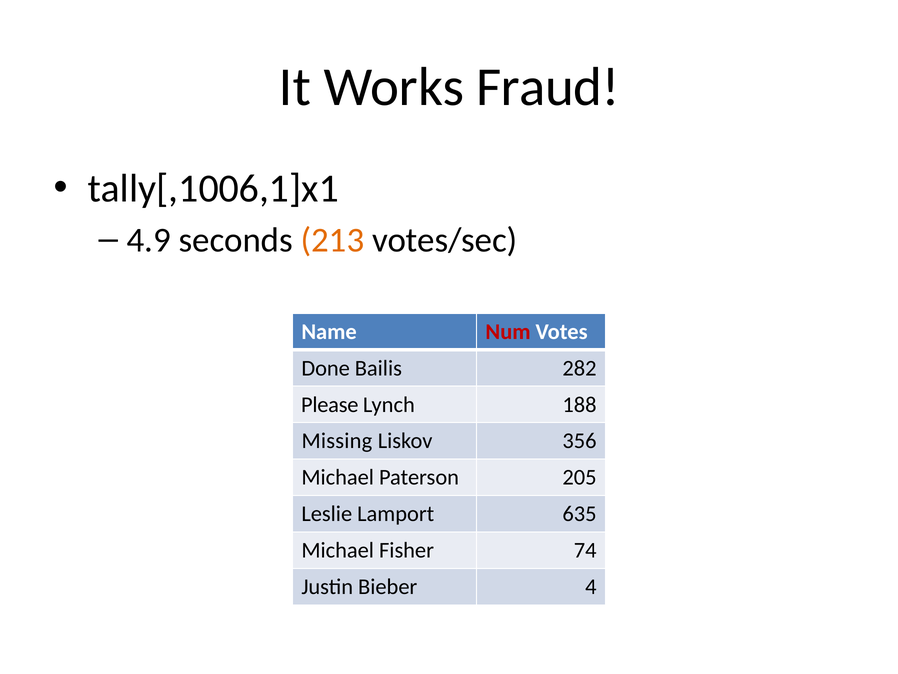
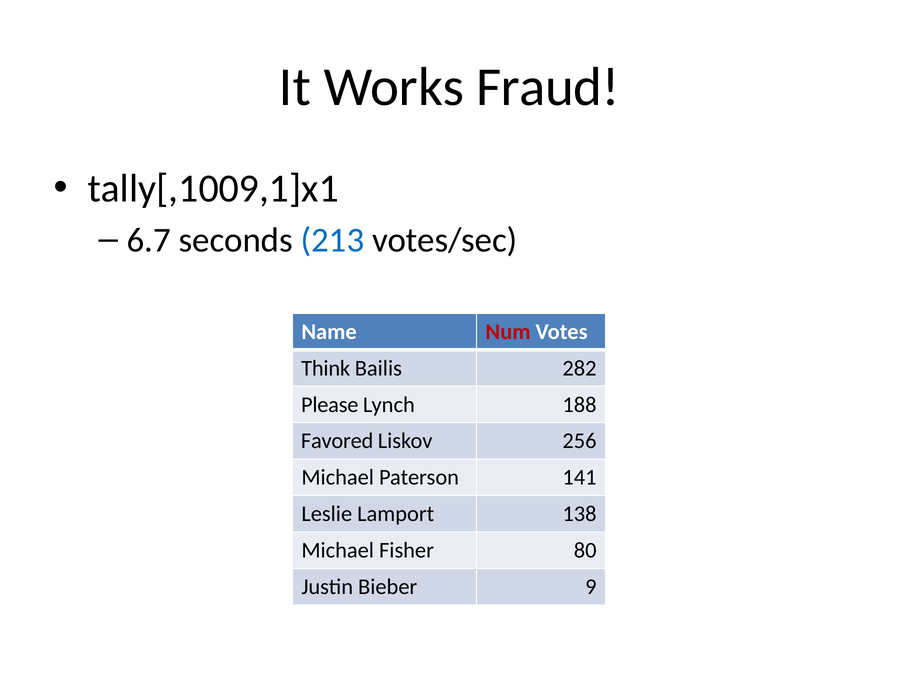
tally[,1006,1]x1: tally[,1006,1]x1 -> tally[,1009,1]x1
4.9: 4.9 -> 6.7
213 colour: orange -> blue
Done: Done -> Think
Missing: Missing -> Favored
356: 356 -> 256
205: 205 -> 141
635: 635 -> 138
74: 74 -> 80
4: 4 -> 9
